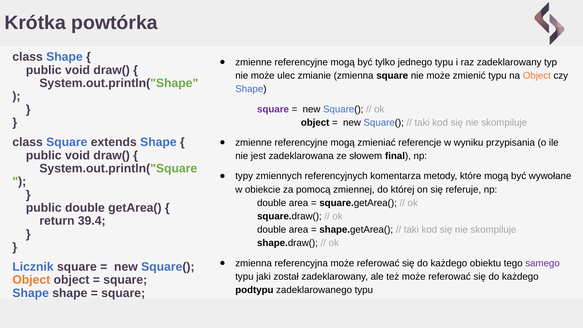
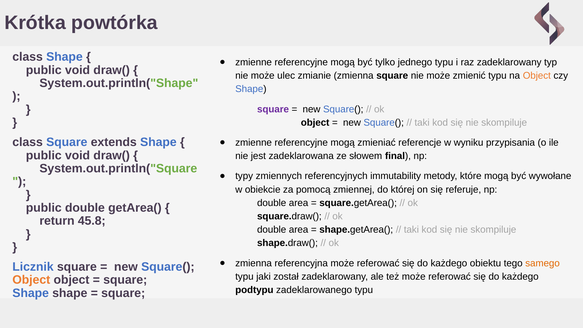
komentarza: komentarza -> immutability
39.4: 39.4 -> 45.8
samego colour: purple -> orange
